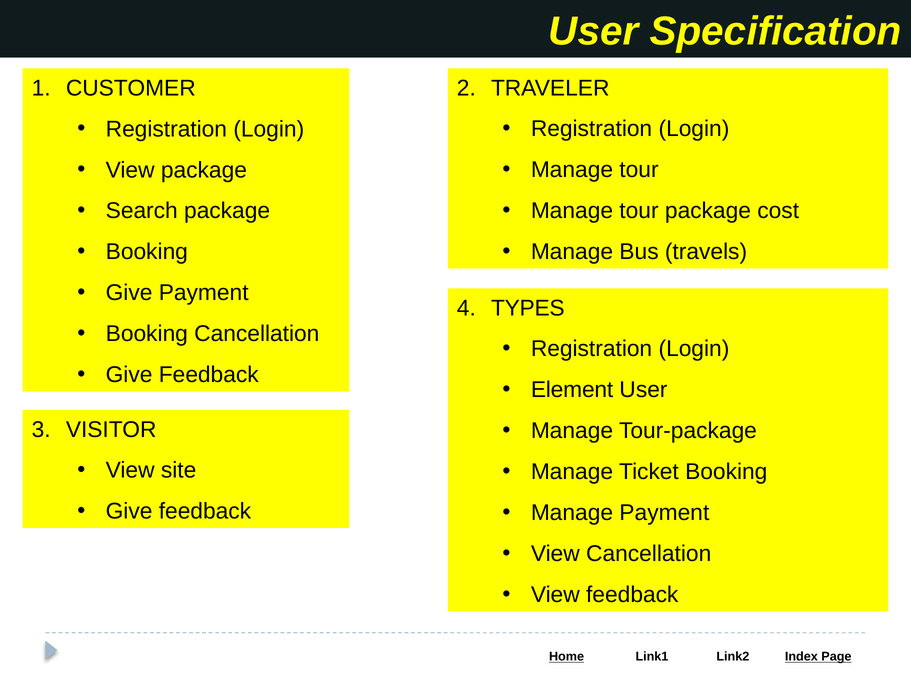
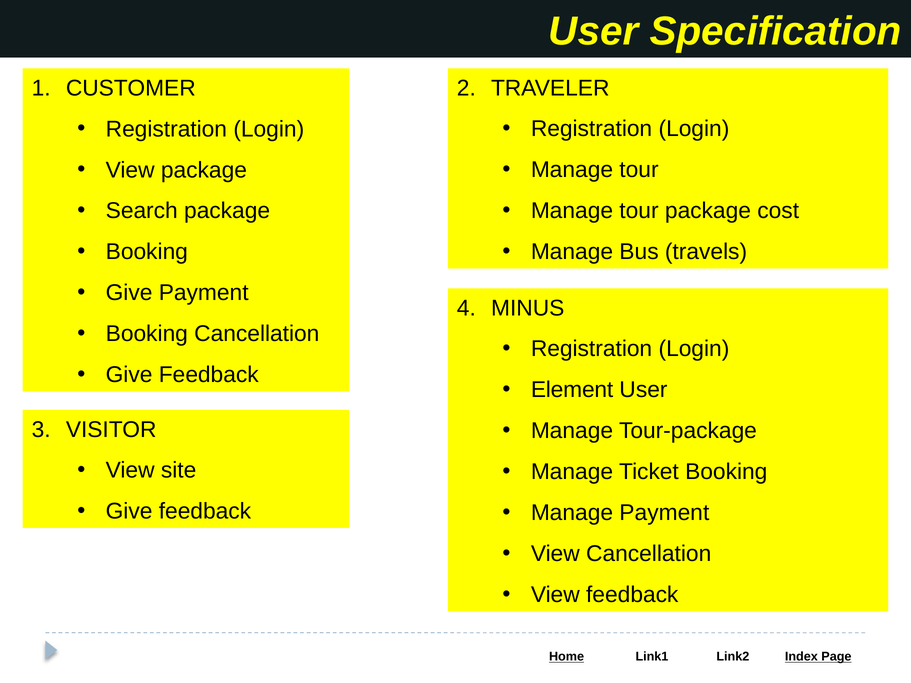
TYPES: TYPES -> MINUS
